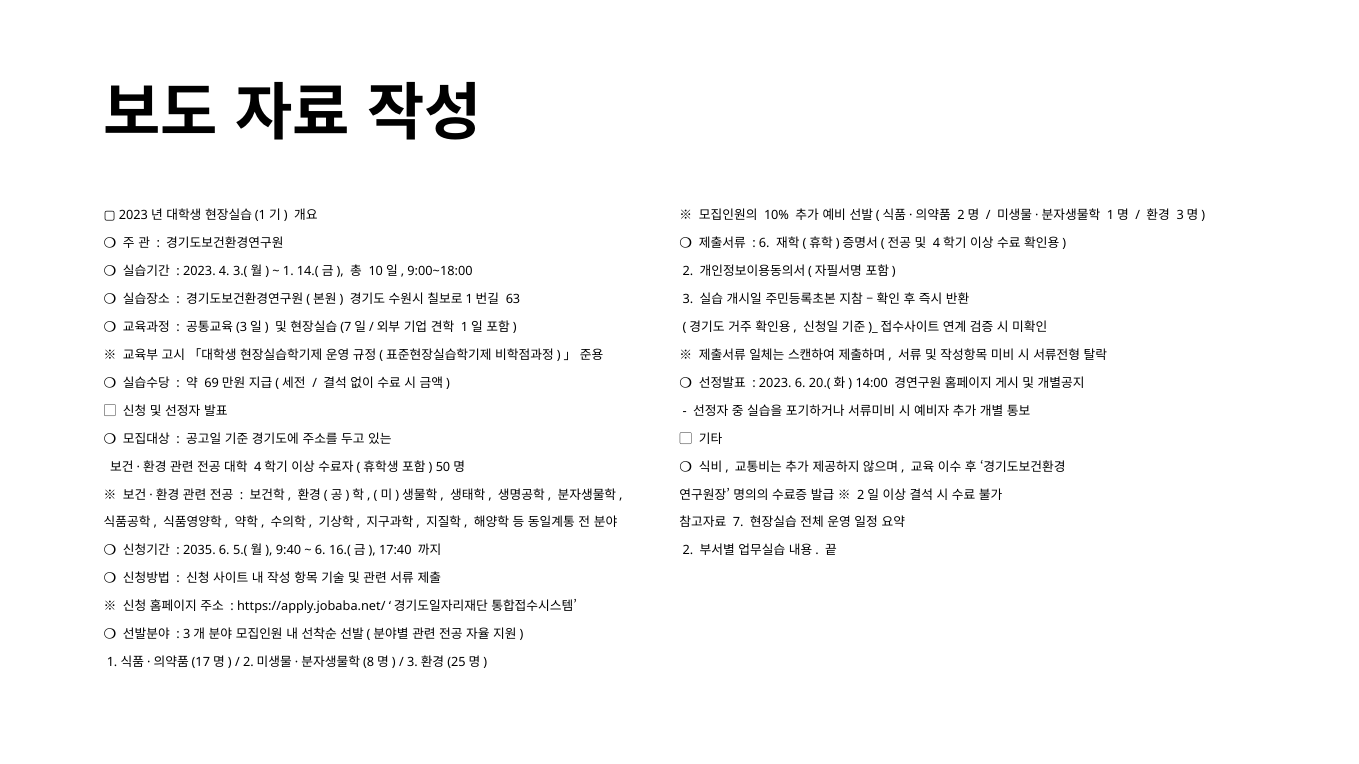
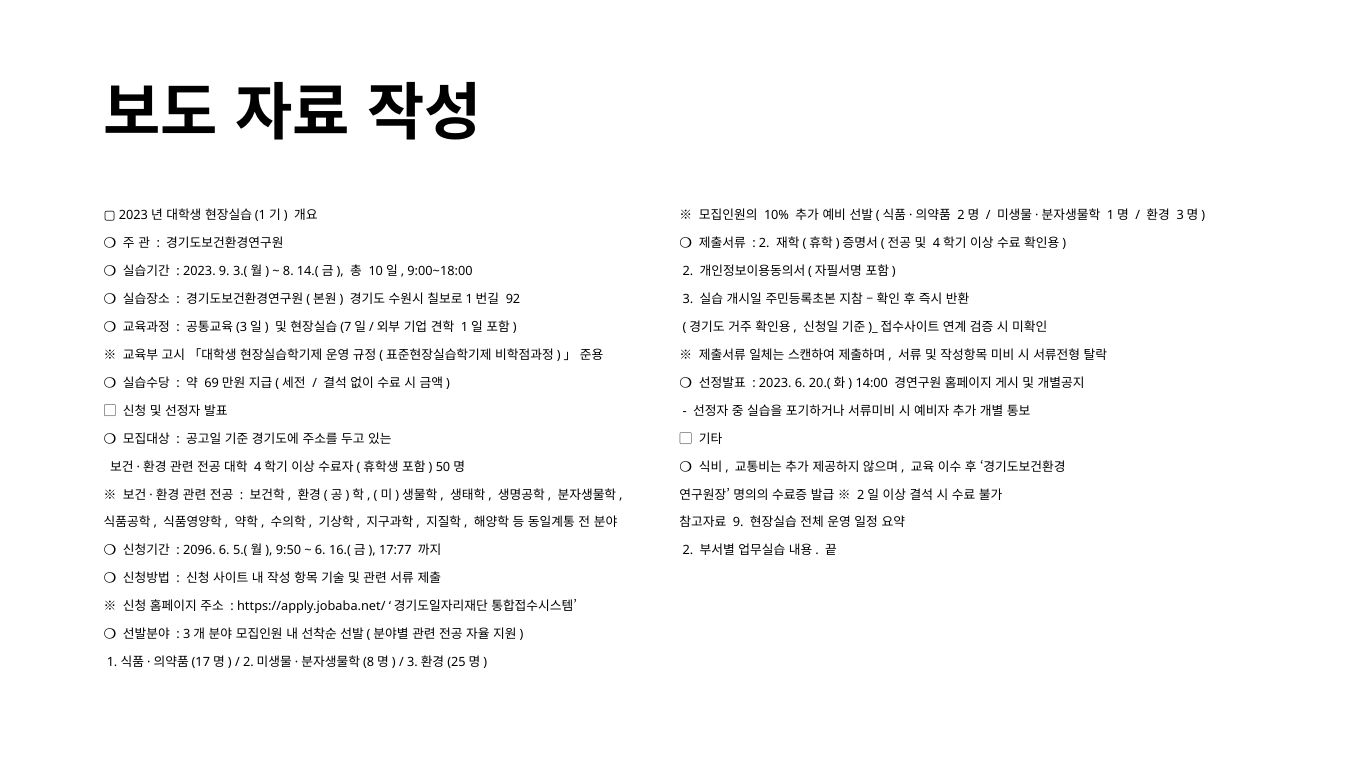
6 at (764, 243): 6 -> 2
2023 4: 4 -> 9
1: 1 -> 8
63: 63 -> 92
7 at (738, 523): 7 -> 9
2035: 2035 -> 2096
9:40: 9:40 -> 9:50
17:40: 17:40 -> 17:77
